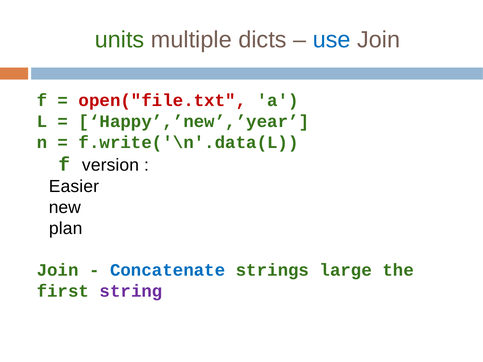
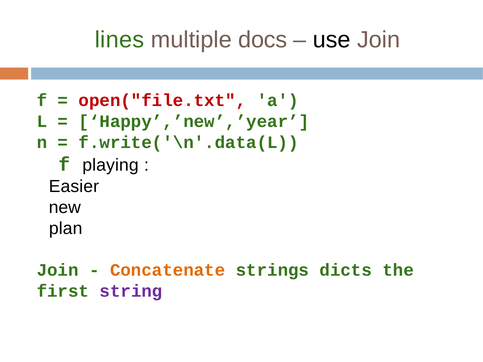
units: units -> lines
dicts: dicts -> docs
use colour: blue -> black
version: version -> playing
Concatenate colour: blue -> orange
large: large -> dicts
